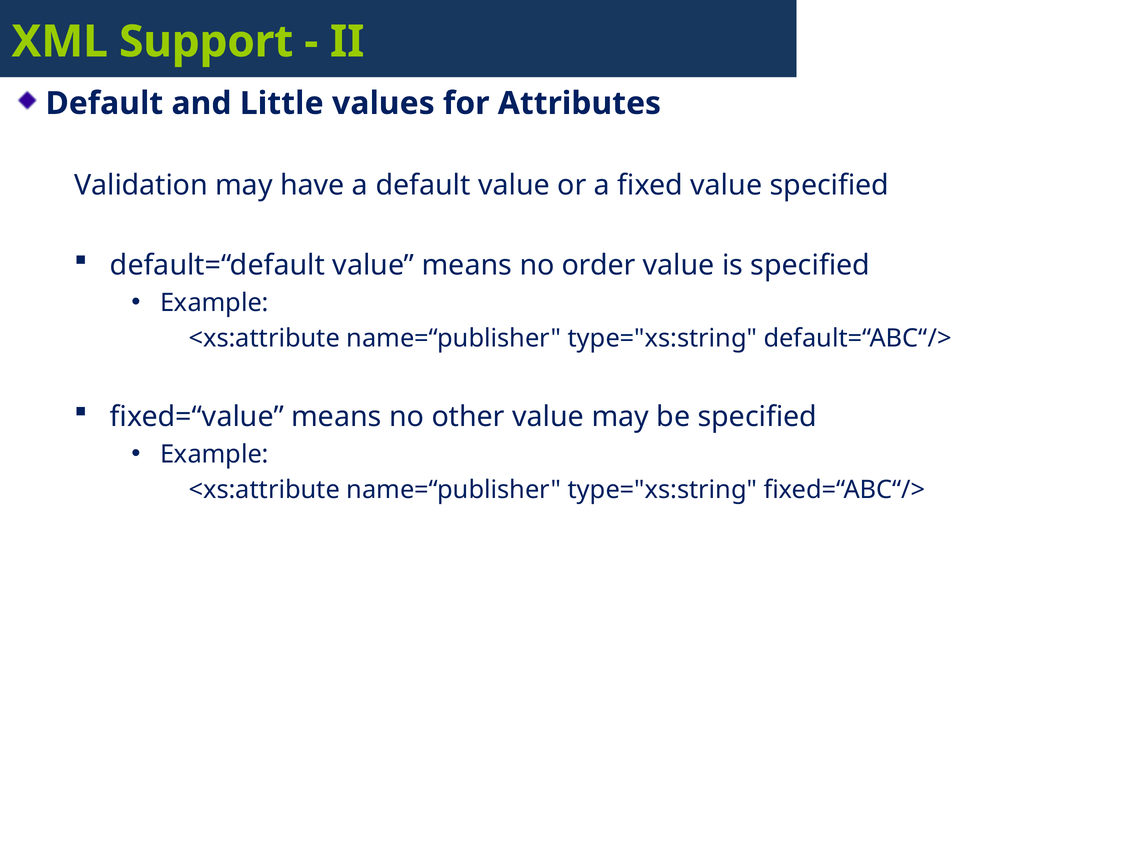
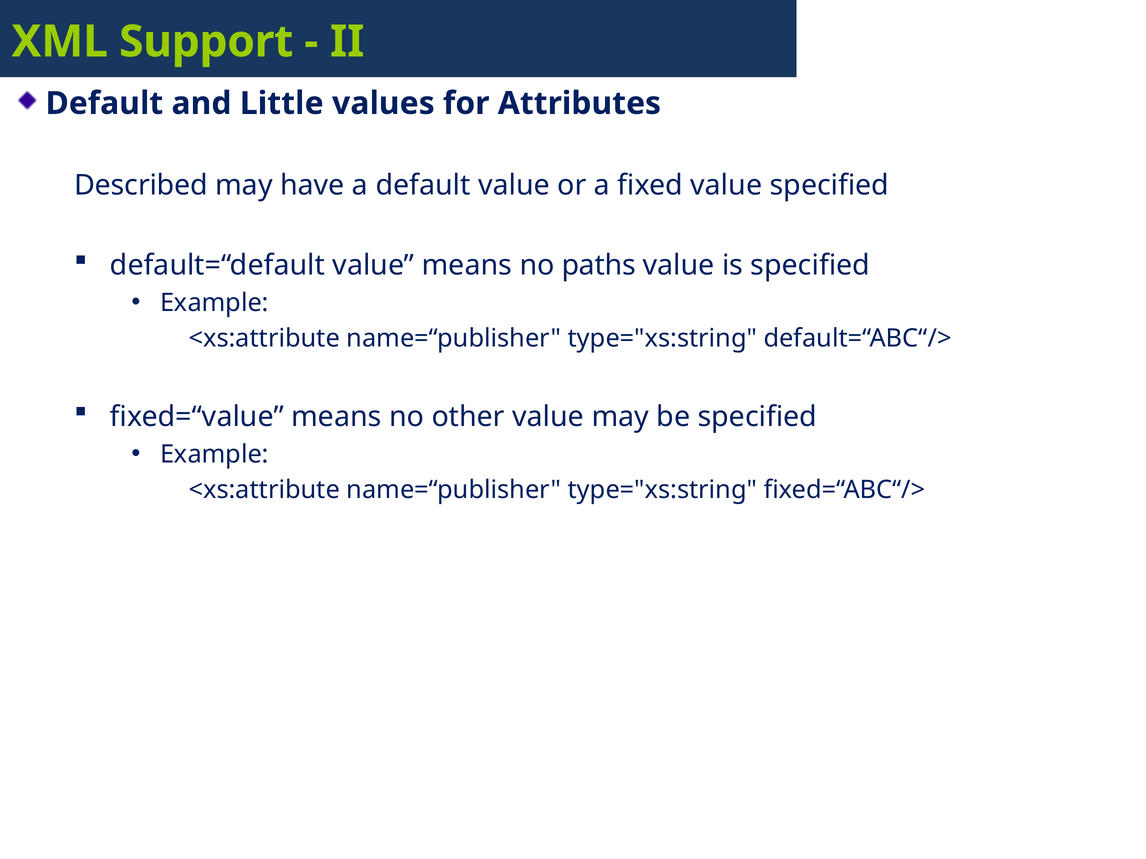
Validation: Validation -> Described
order: order -> paths
